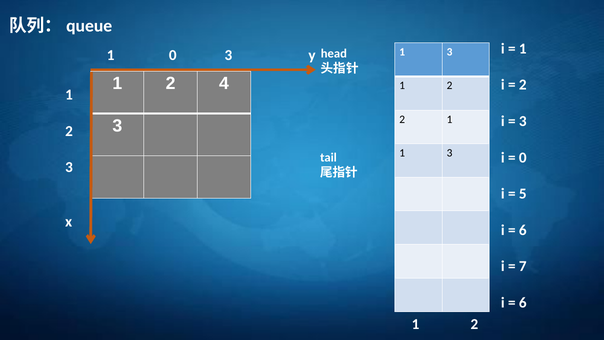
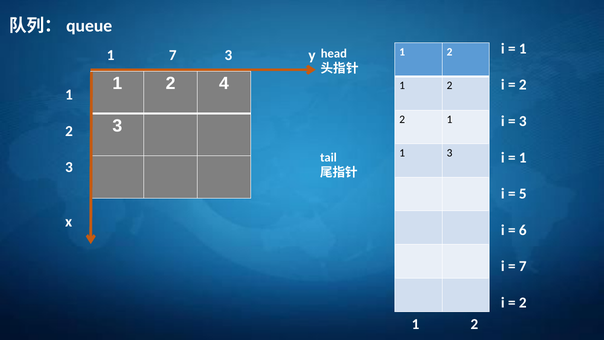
3 at (449, 52): 3 -> 2
1 0: 0 -> 7
0 at (523, 157): 0 -> 1
6 at (523, 302): 6 -> 2
